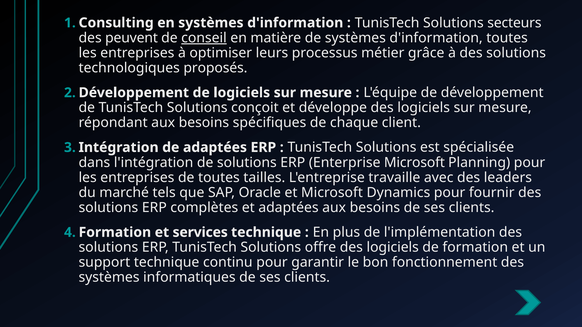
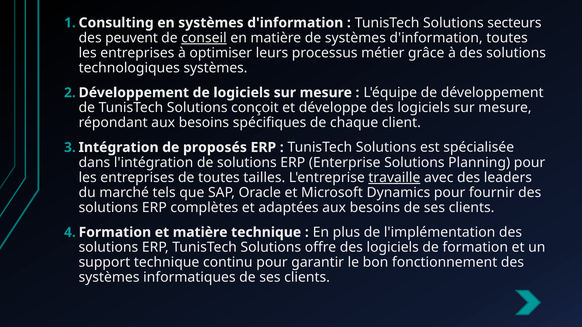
technologiques proposés: proposés -> systèmes
de adaptées: adaptées -> proposés
Enterprise Microsoft: Microsoft -> Solutions
travaille underline: none -> present
et services: services -> matière
